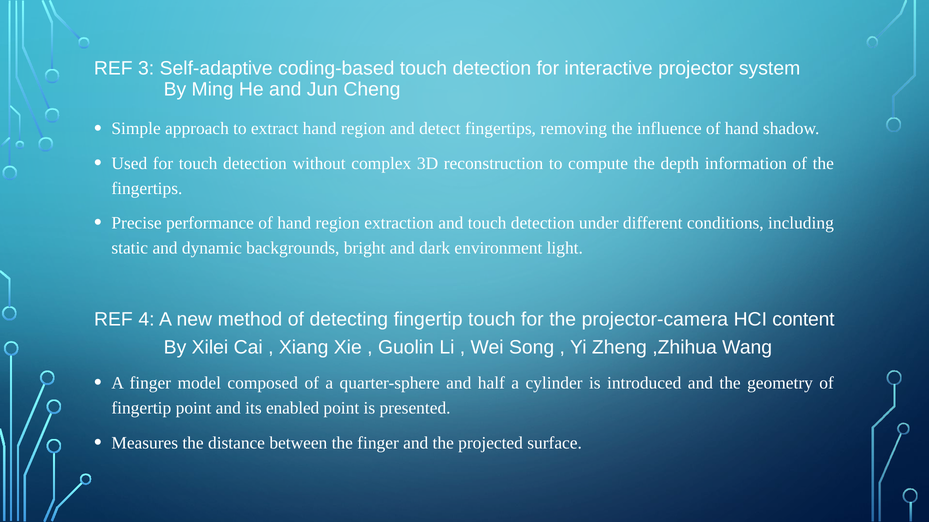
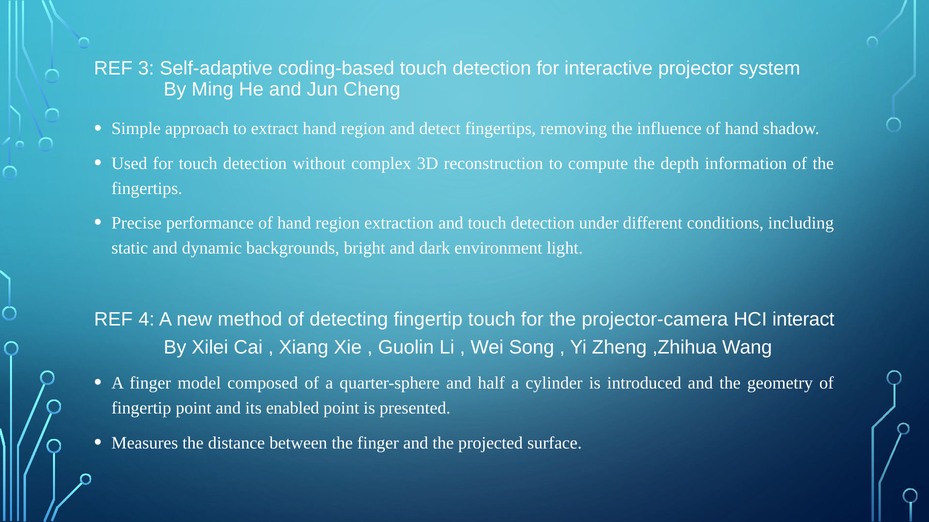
content: content -> interact
